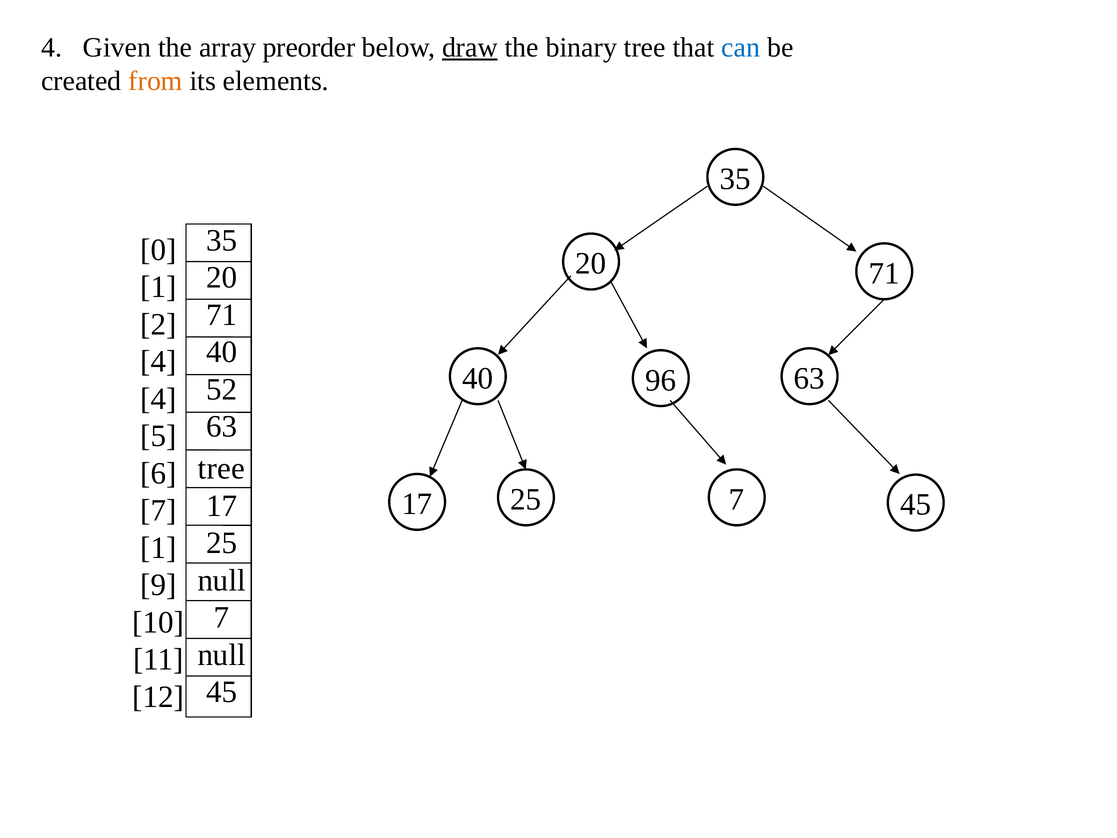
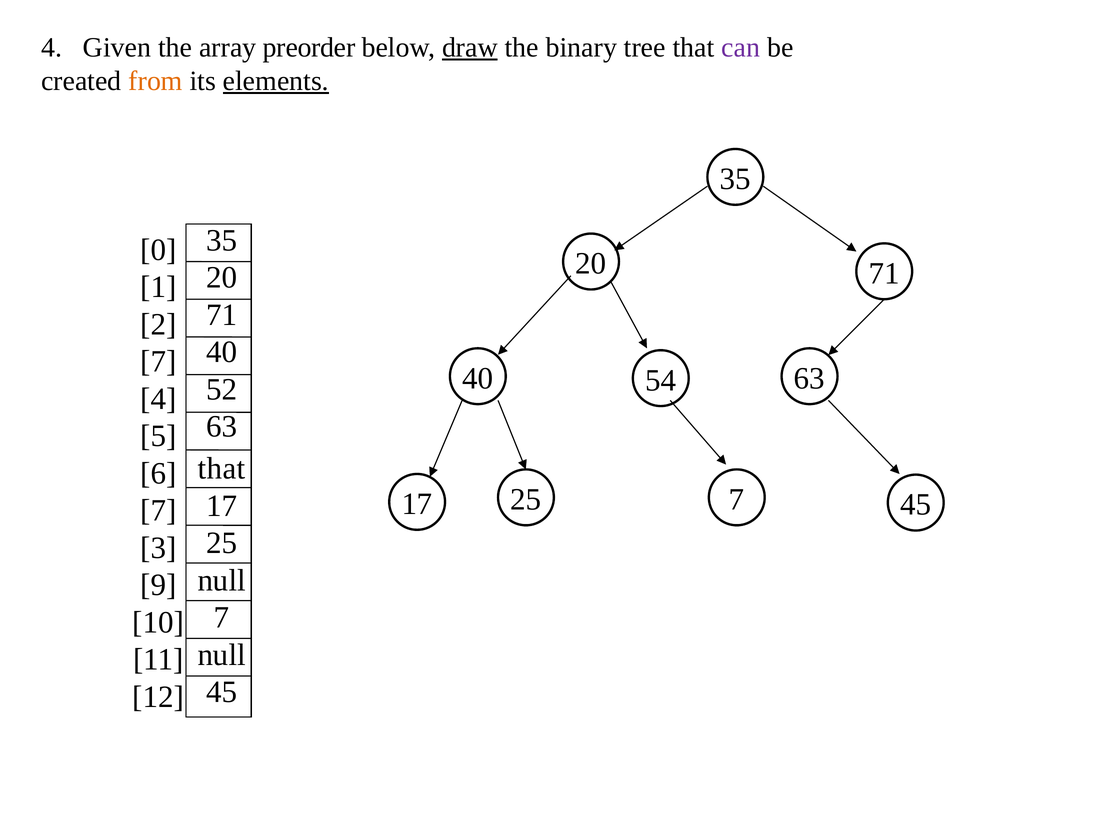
can colour: blue -> purple
elements underline: none -> present
4 at (158, 361): 4 -> 7
96: 96 -> 54
tree at (222, 469): tree -> that
1 at (158, 548): 1 -> 3
